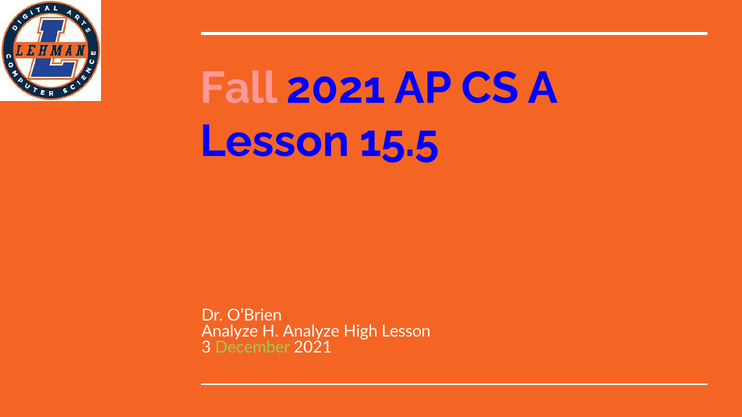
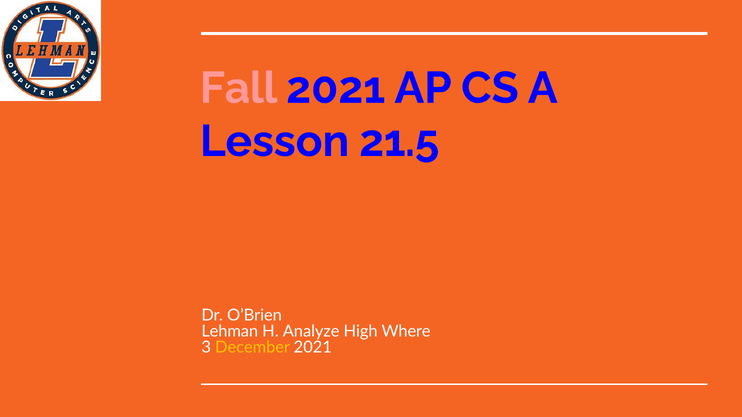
15.5: 15.5 -> 21.5
Analyze at (230, 332): Analyze -> Lehman
High Lesson: Lesson -> Where
December colour: light green -> yellow
